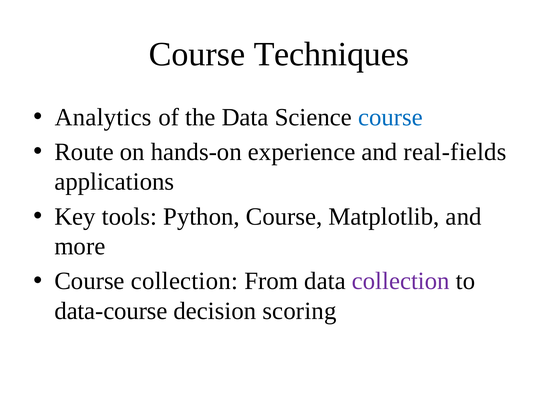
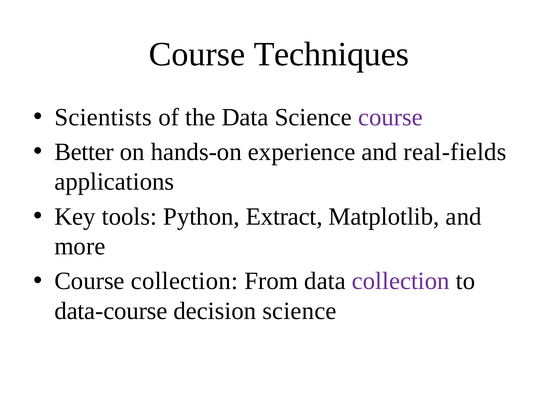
Analytics: Analytics -> Scientists
course at (390, 117) colour: blue -> purple
Route: Route -> Better
Python Course: Course -> Extract
decision scoring: scoring -> science
